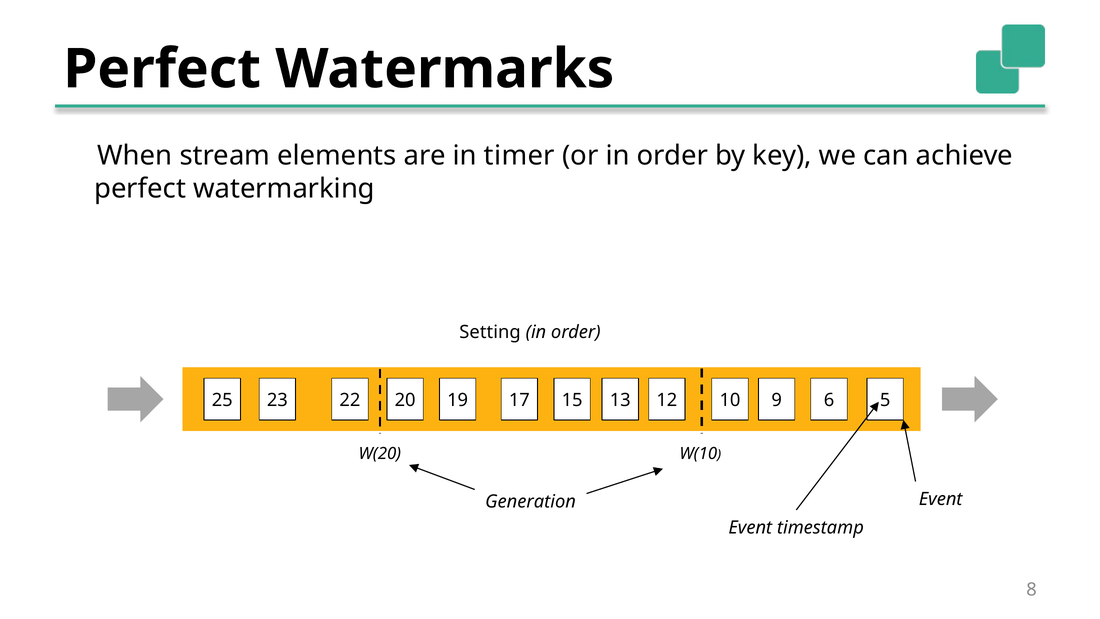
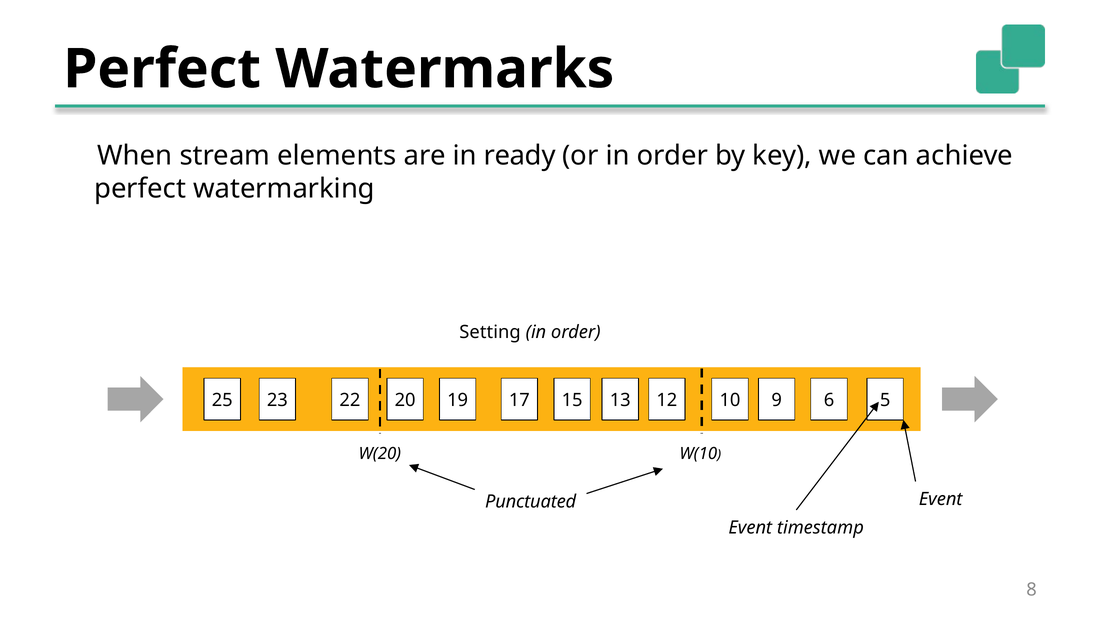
timer: timer -> ready
Generation: Generation -> Punctuated
